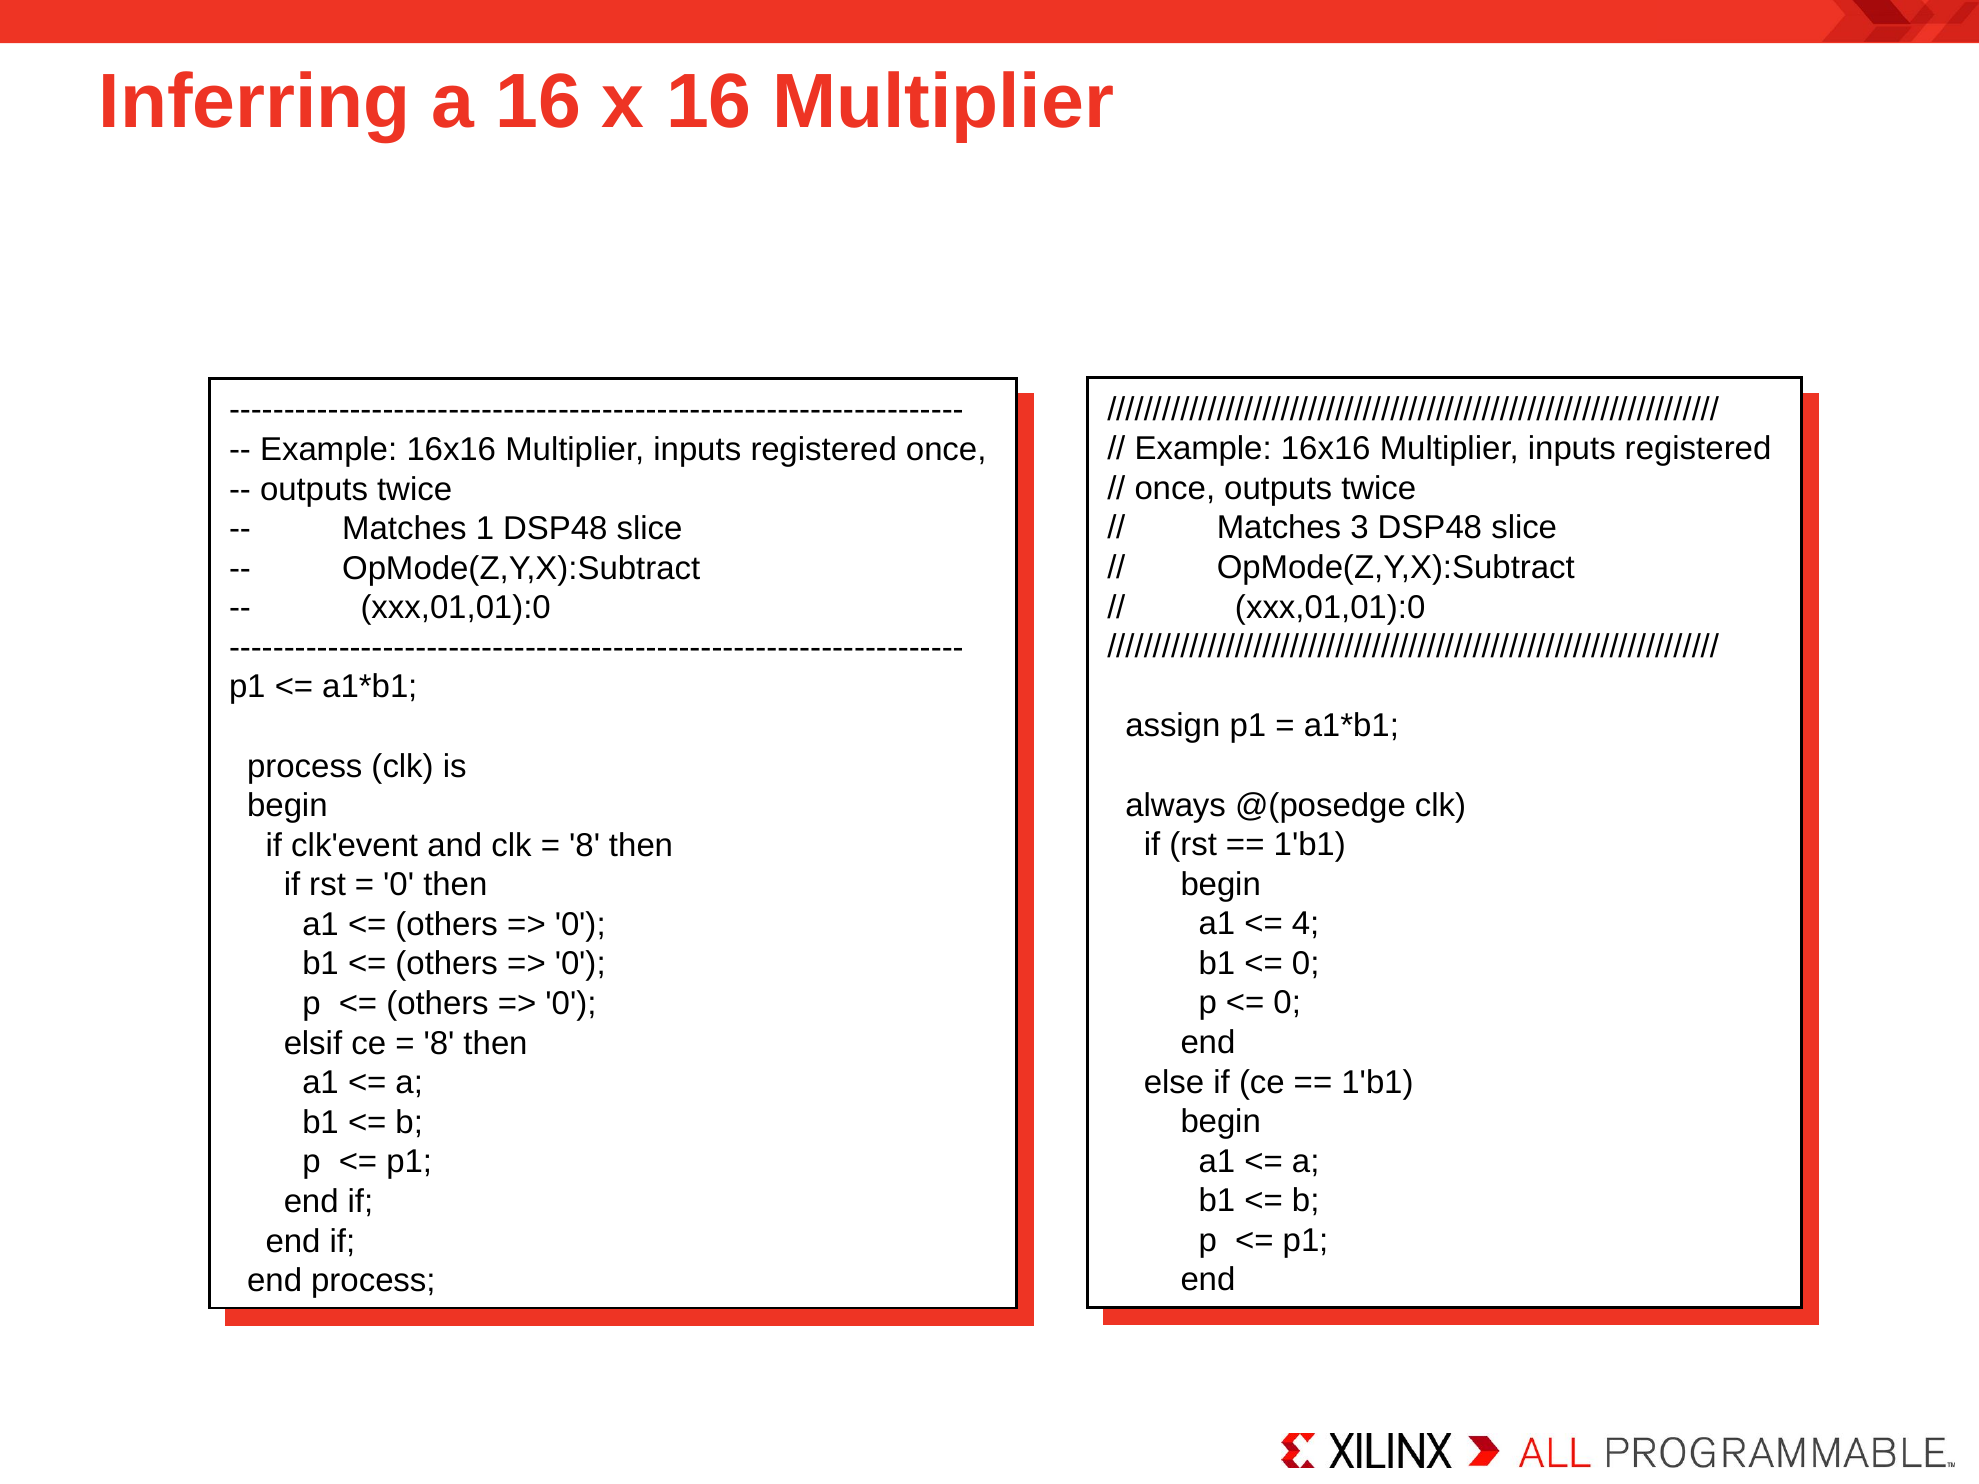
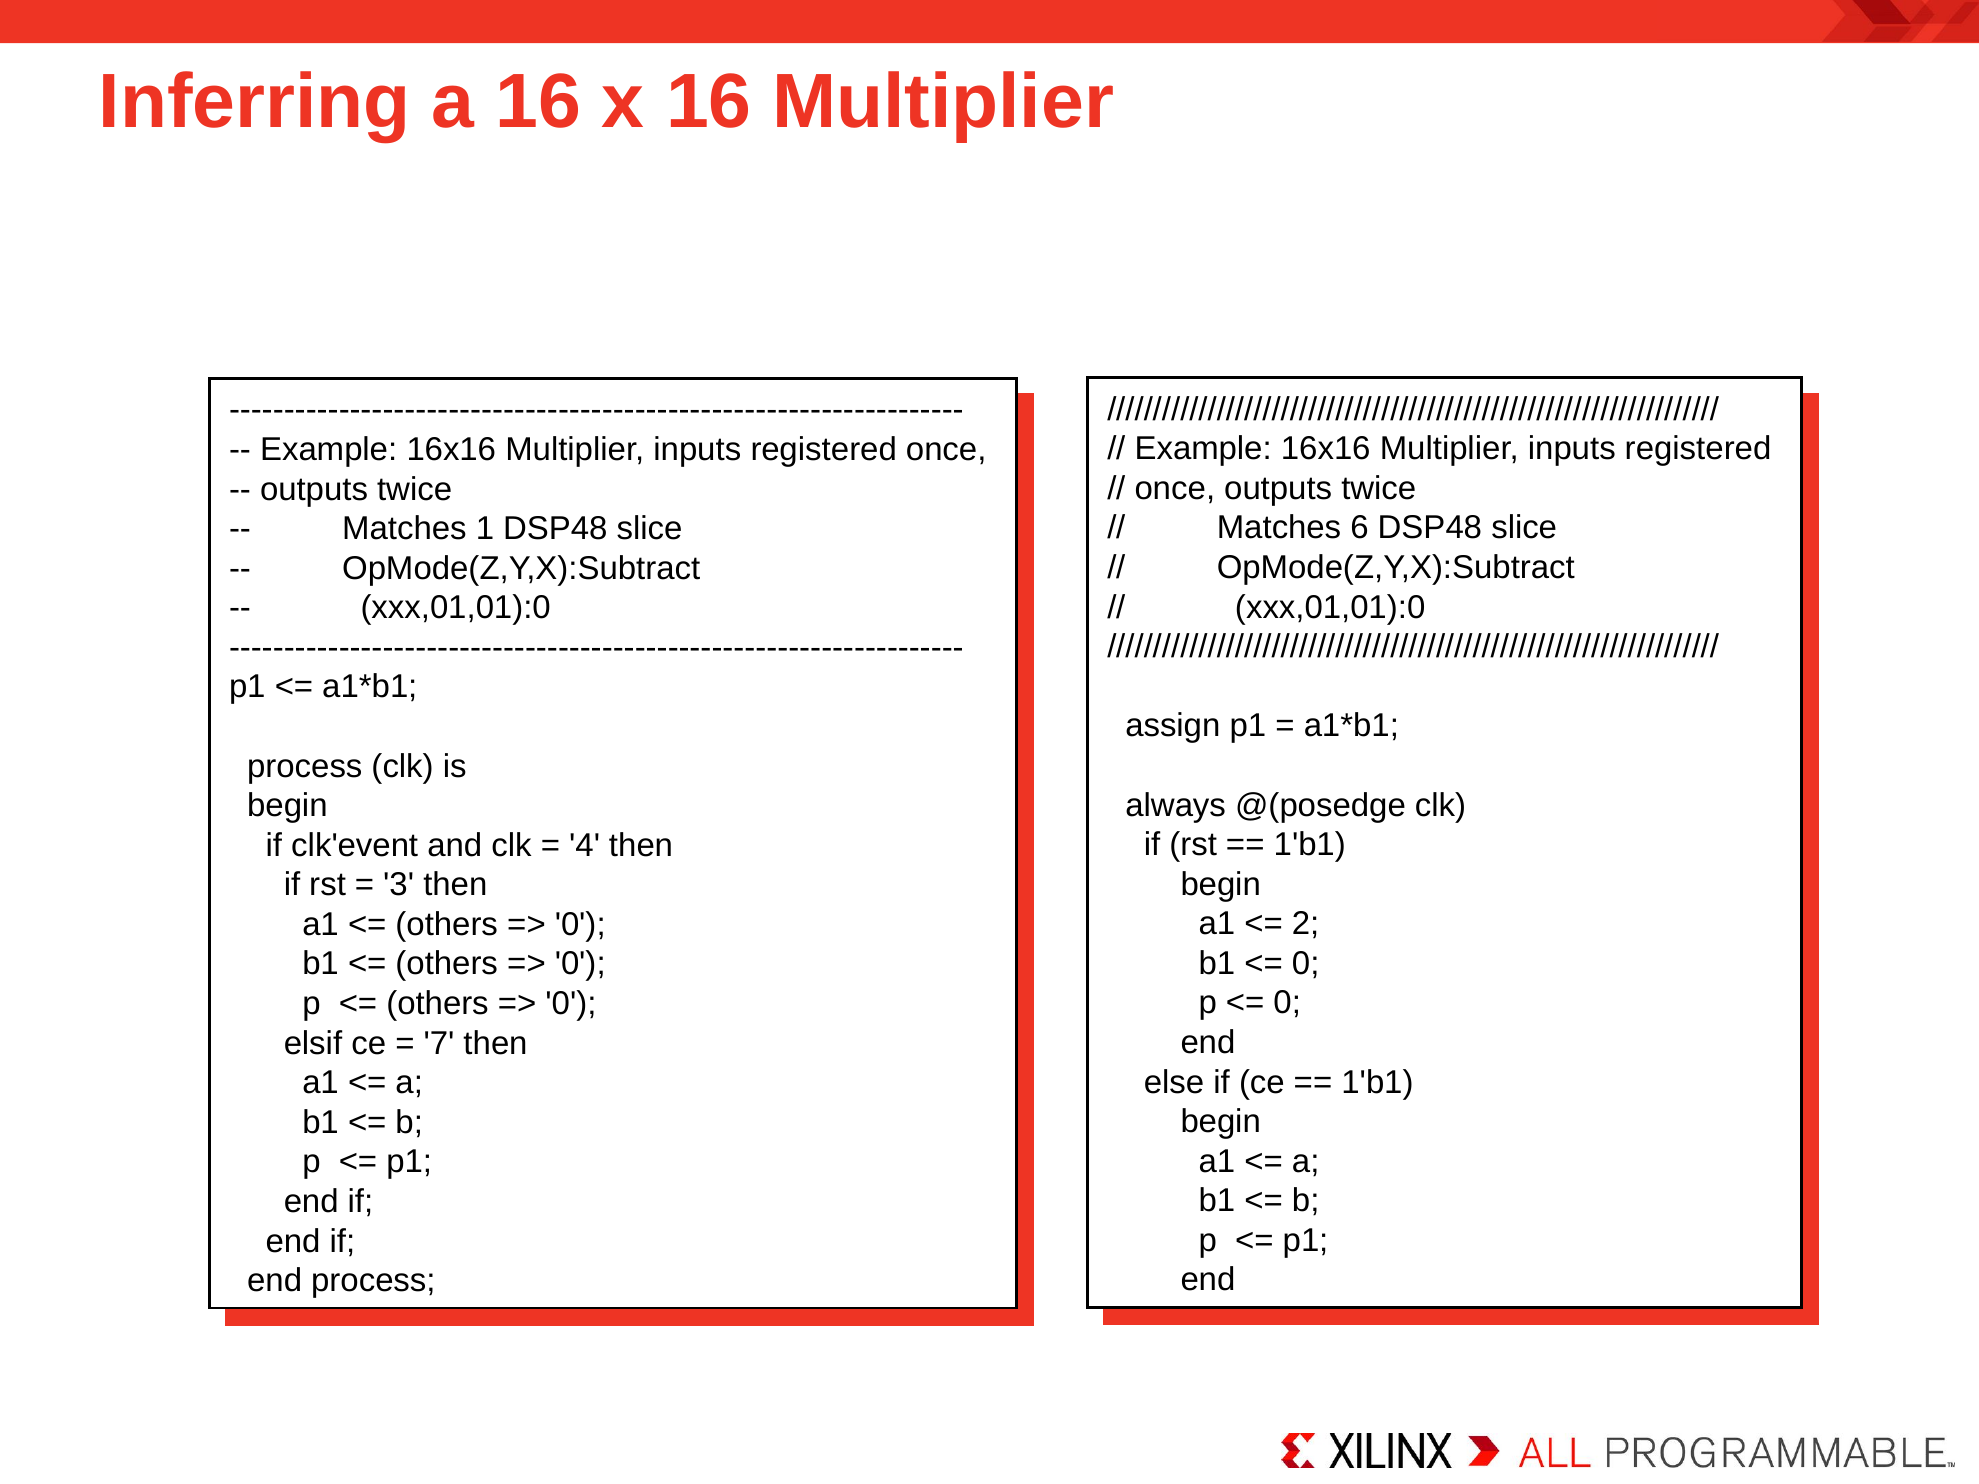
3: 3 -> 6
8 at (585, 846): 8 -> 4
0 at (399, 885): 0 -> 3
4: 4 -> 2
8 at (439, 1043): 8 -> 7
